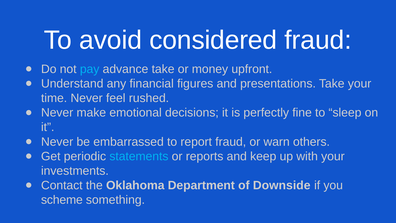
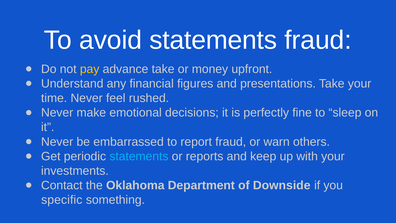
avoid considered: considered -> statements
pay colour: light blue -> yellow
scheme: scheme -> specific
